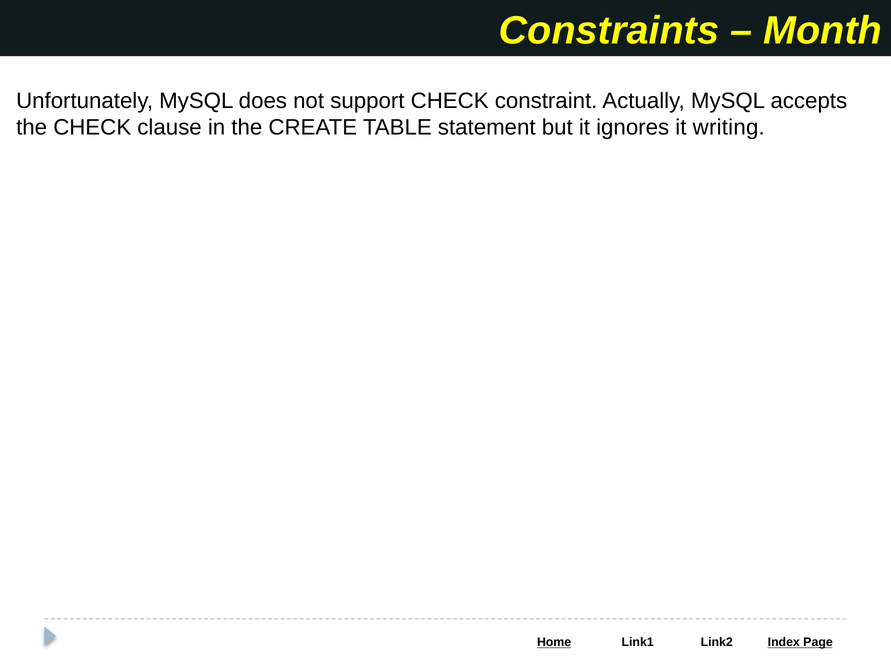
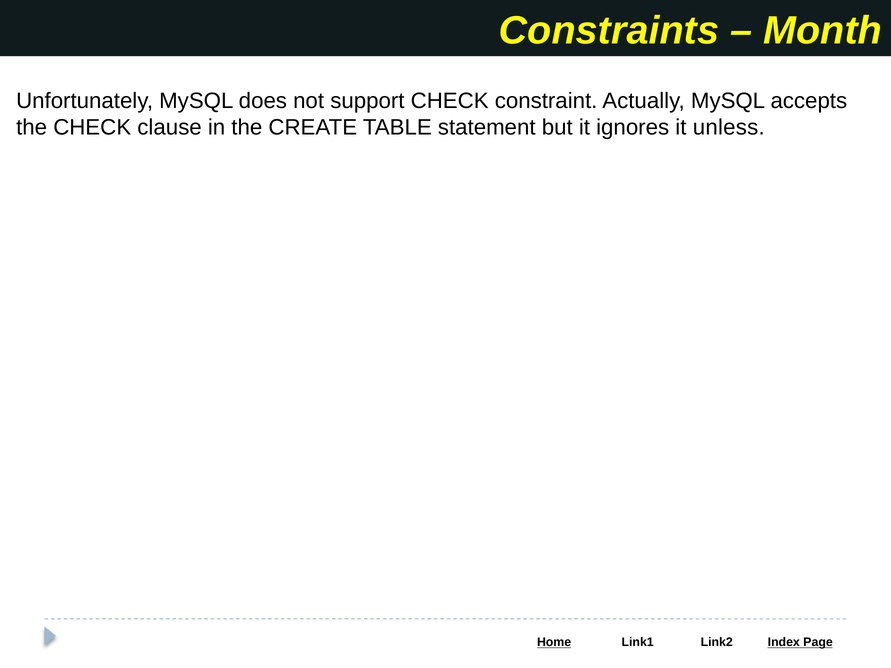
writing: writing -> unless
